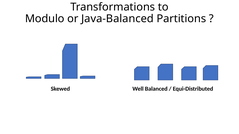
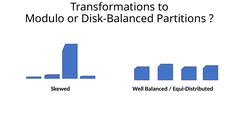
Java-Balanced: Java-Balanced -> Disk-Balanced
